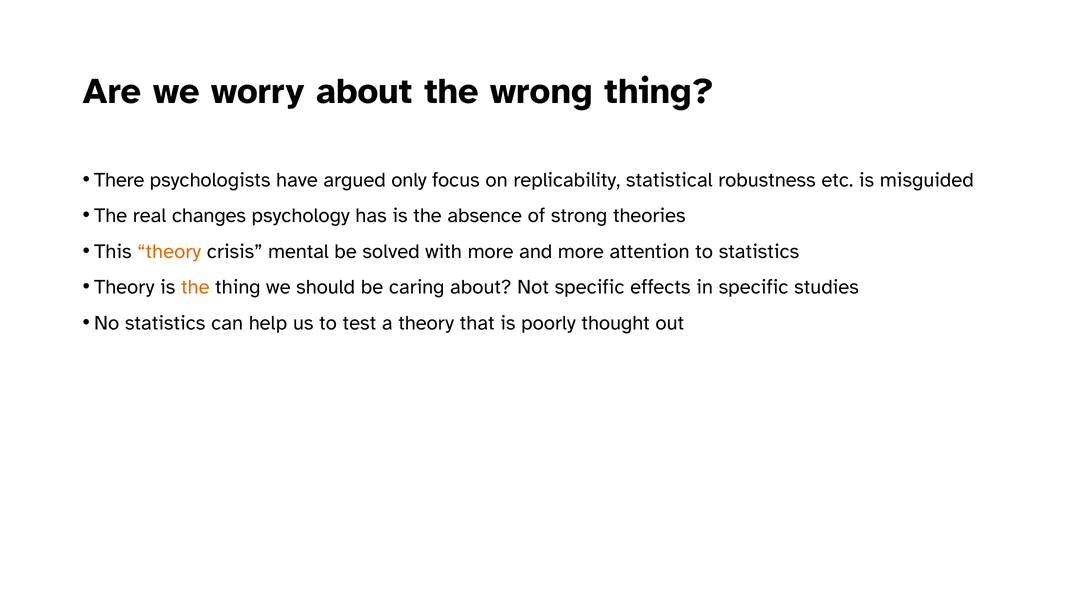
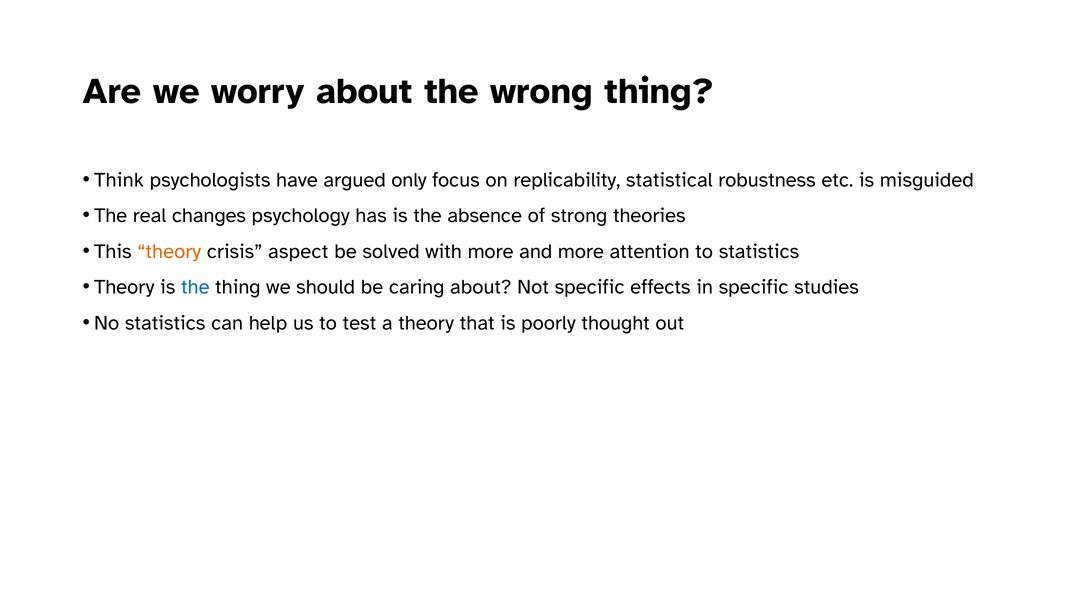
There: There -> Think
mental: mental -> aspect
the at (195, 287) colour: orange -> blue
